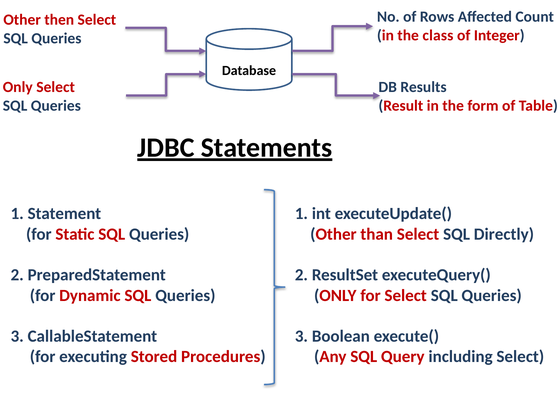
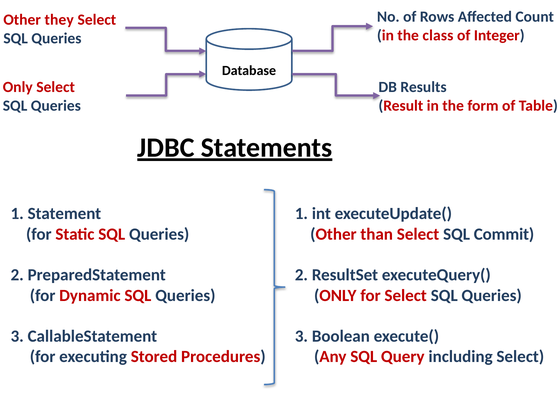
then: then -> they
Directly: Directly -> Commit
